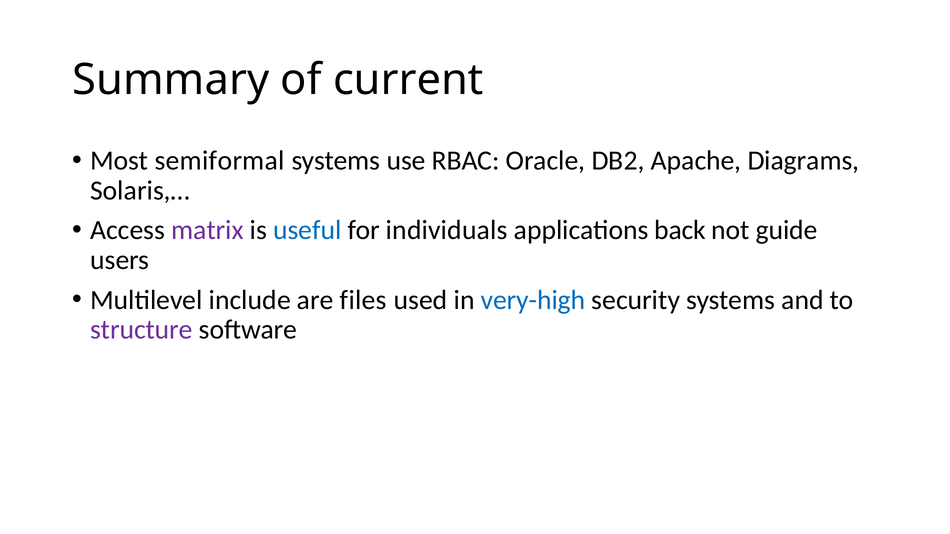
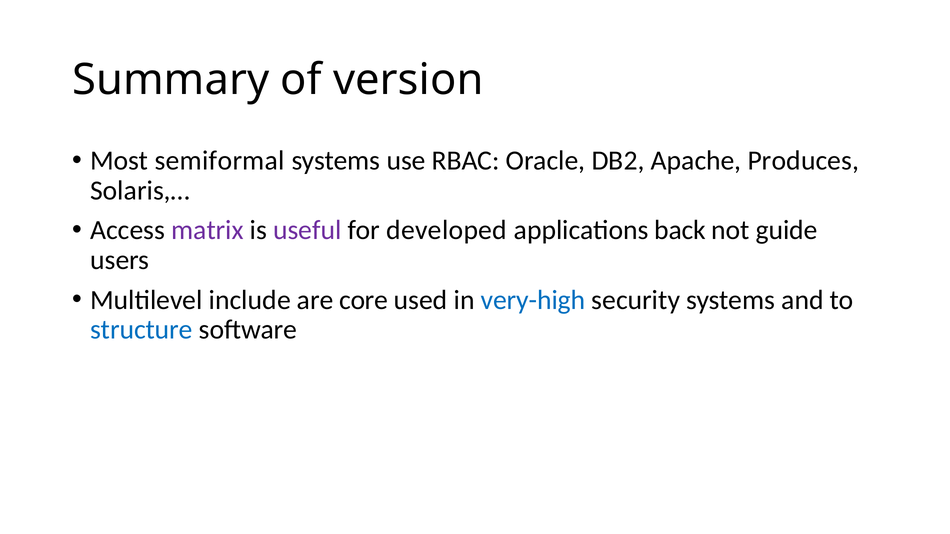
current: current -> version
Diagrams: Diagrams -> Produces
useful colour: blue -> purple
individuals: individuals -> developed
files: files -> core
structure colour: purple -> blue
